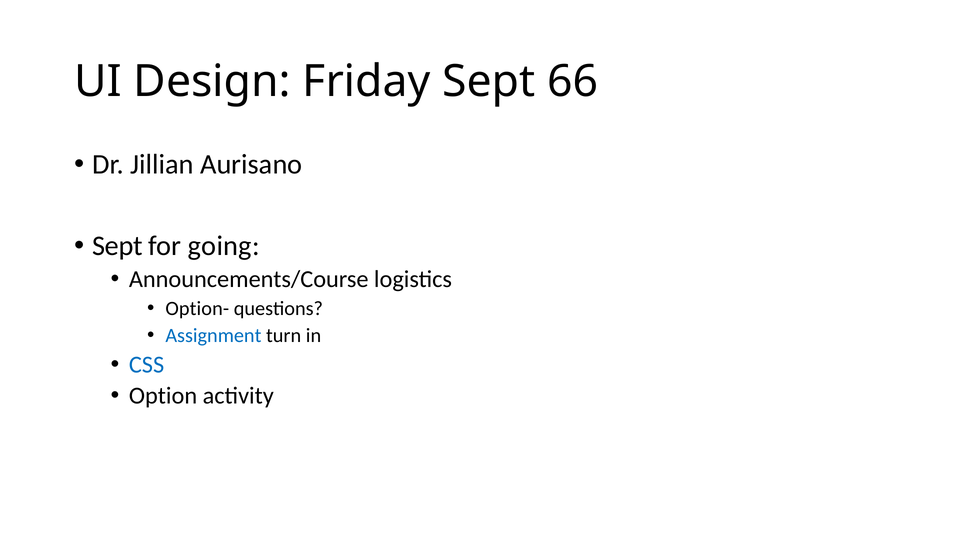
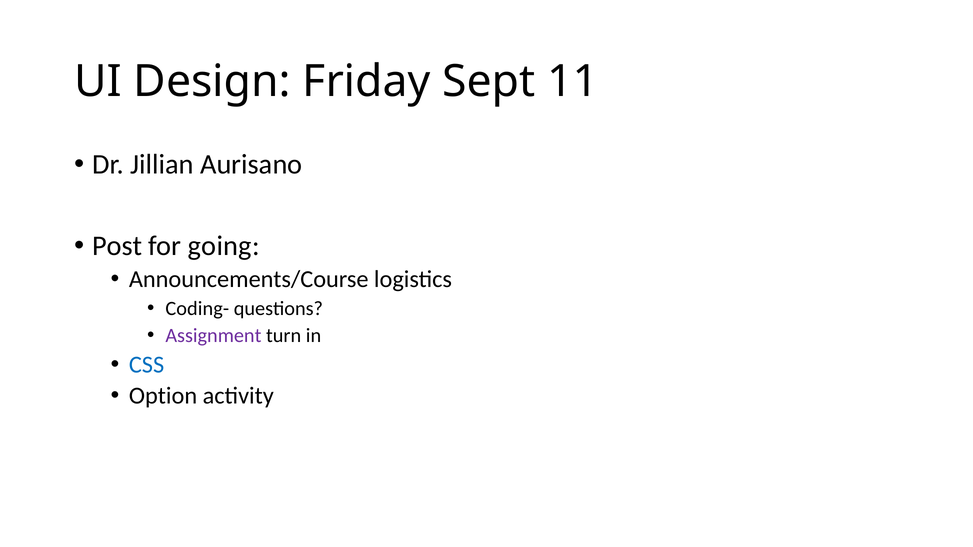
66: 66 -> 11
Sept at (117, 246): Sept -> Post
Option-: Option- -> Coding-
Assignment colour: blue -> purple
